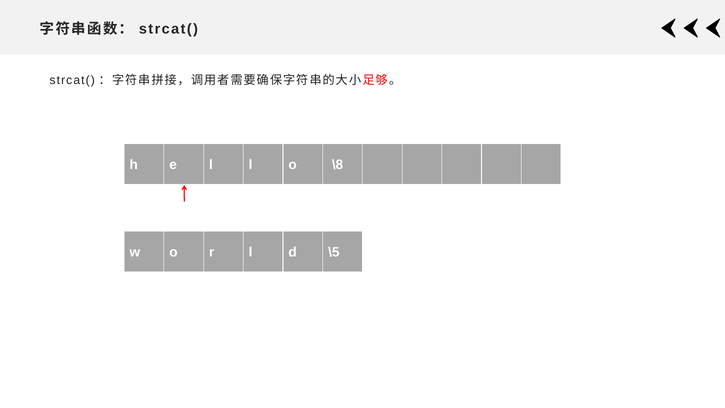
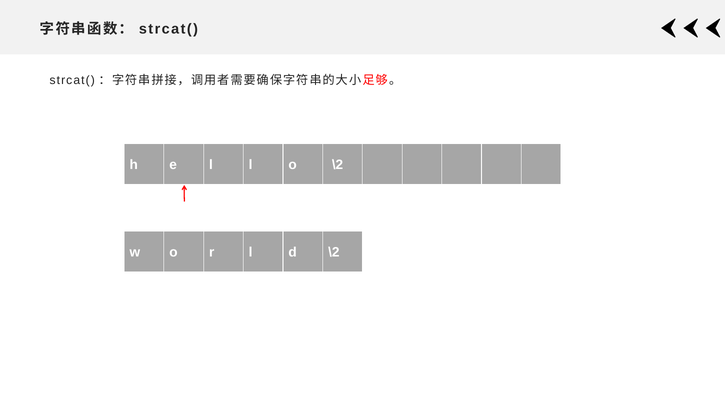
o \8: \8 -> \2
d \5: \5 -> \2
